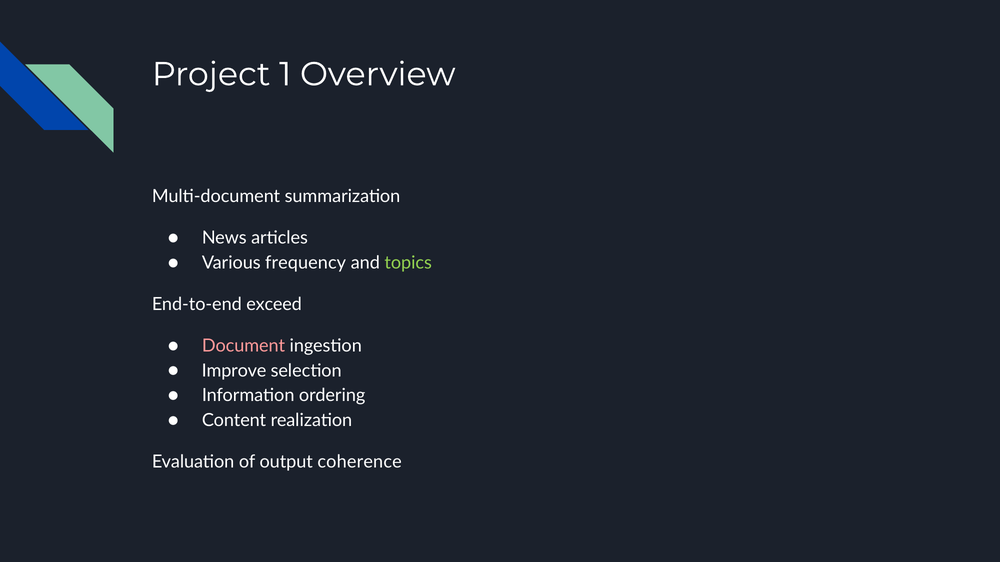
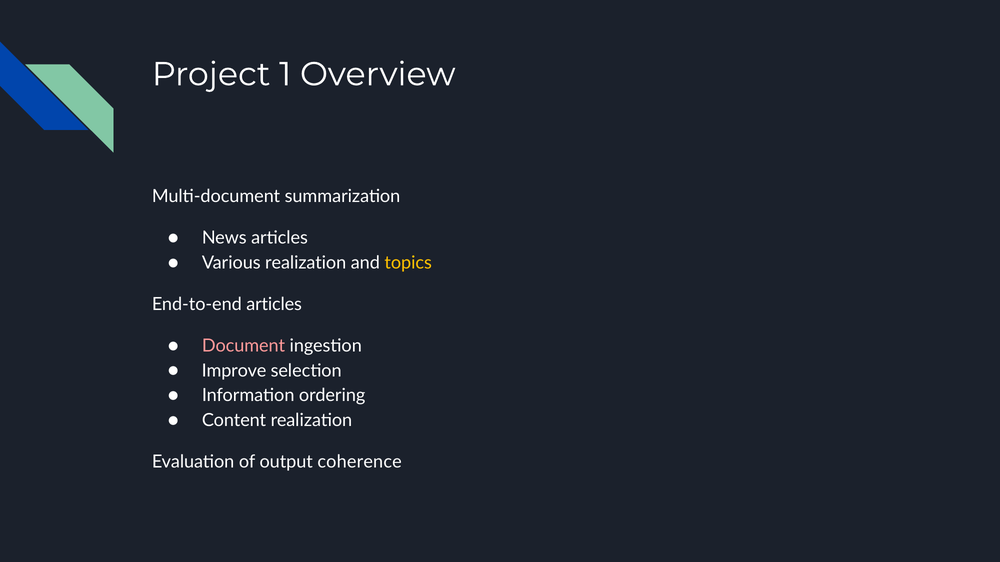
Various frequency: frequency -> realization
topics colour: light green -> yellow
End-to-end exceed: exceed -> articles
